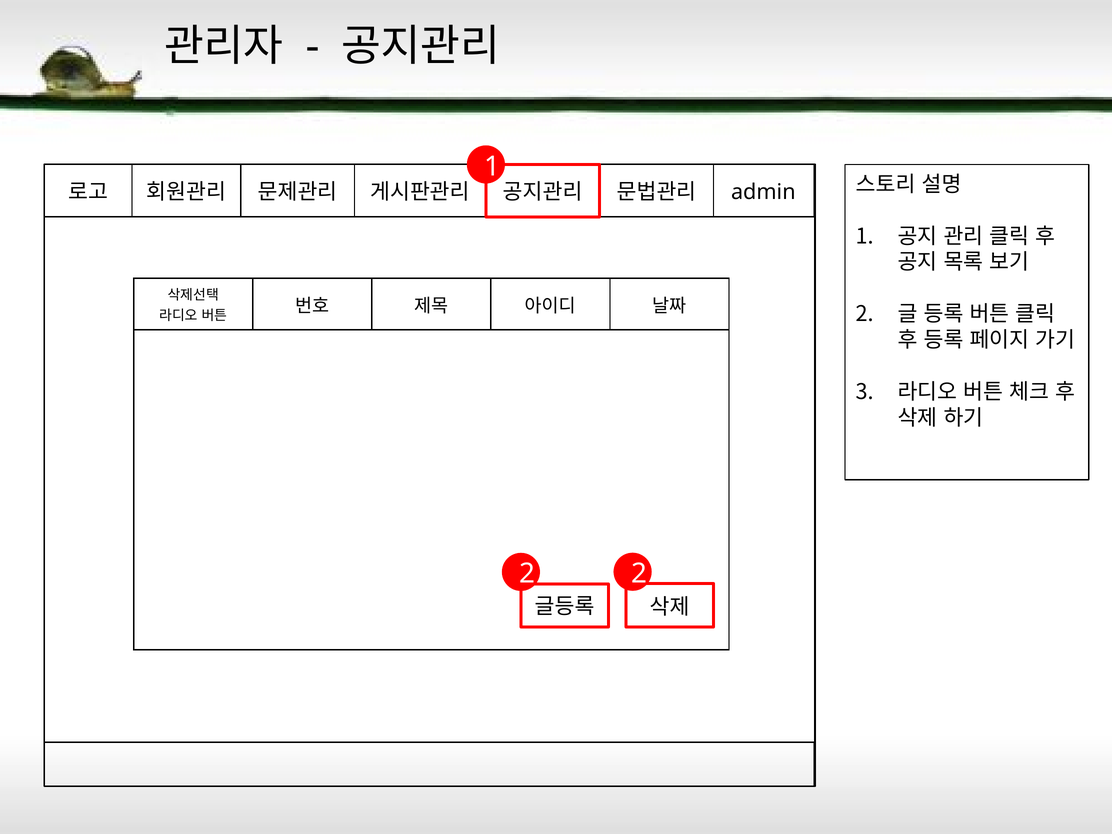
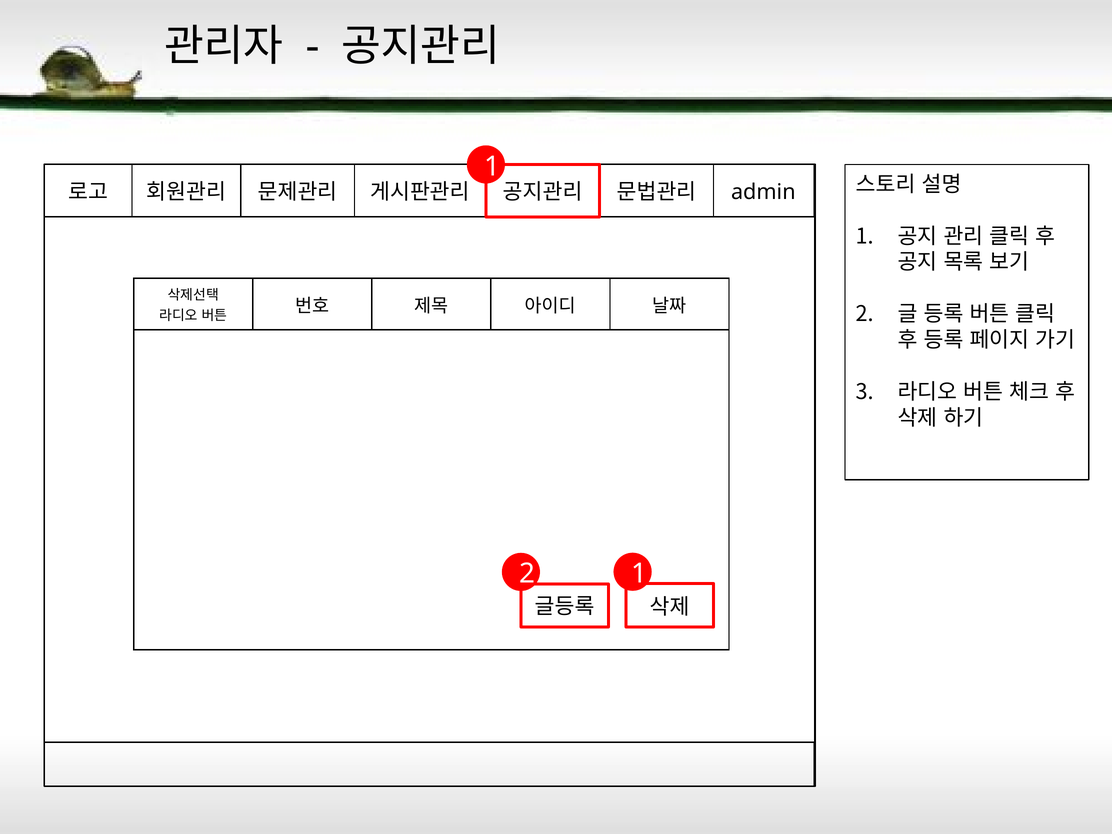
2 2: 2 -> 1
